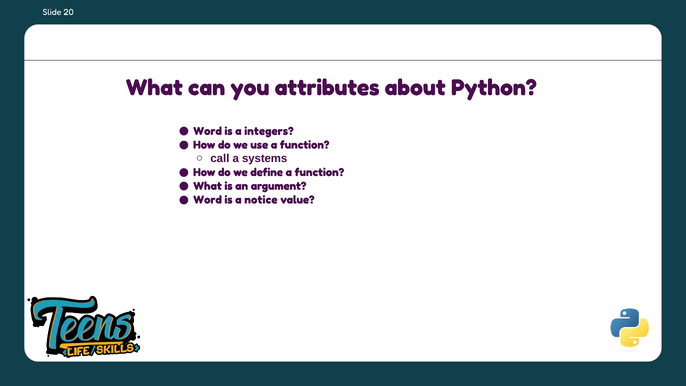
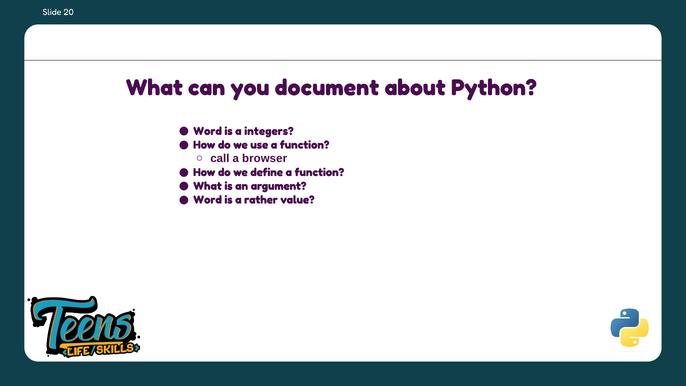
attributes: attributes -> document
systems: systems -> browser
notice: notice -> rather
